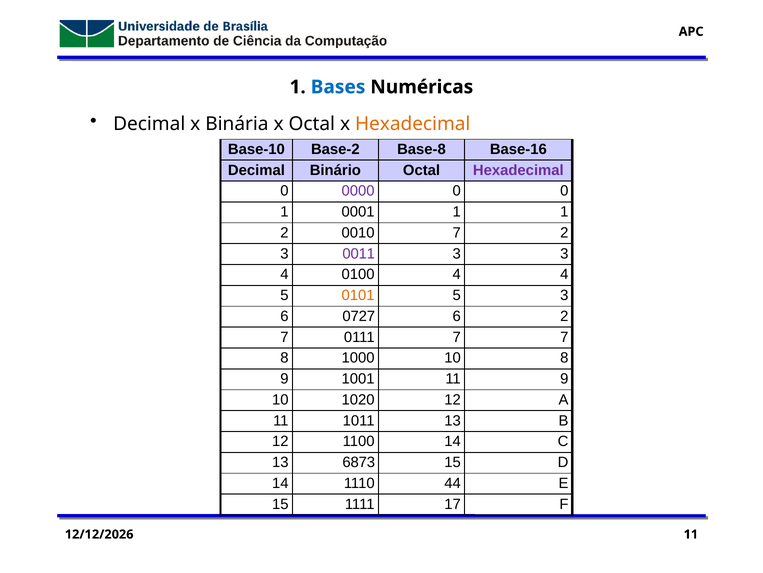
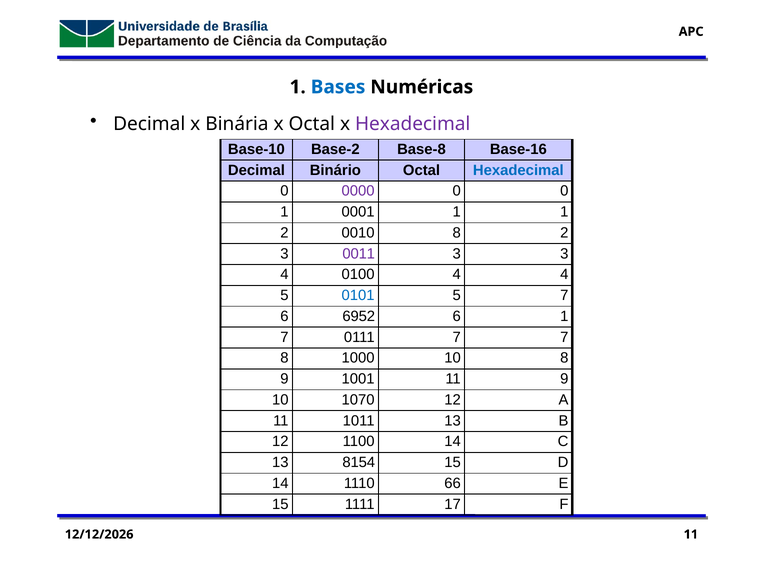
Hexadecimal at (413, 124) colour: orange -> purple
Hexadecimal at (518, 170) colour: purple -> blue
0010 7: 7 -> 8
0101 colour: orange -> blue
5 3: 3 -> 7
0727: 0727 -> 6952
6 2: 2 -> 1
1020: 1020 -> 1070
6873: 6873 -> 8154
44: 44 -> 66
